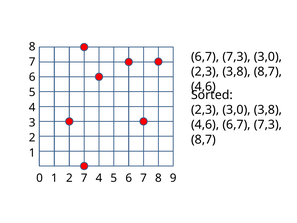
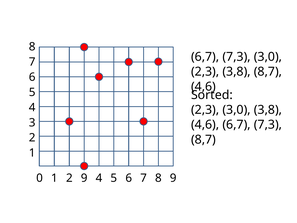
0 7: 7 -> 9
